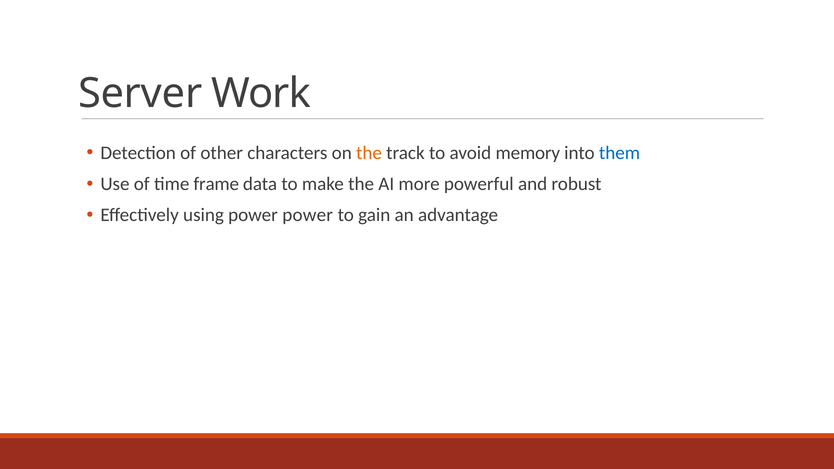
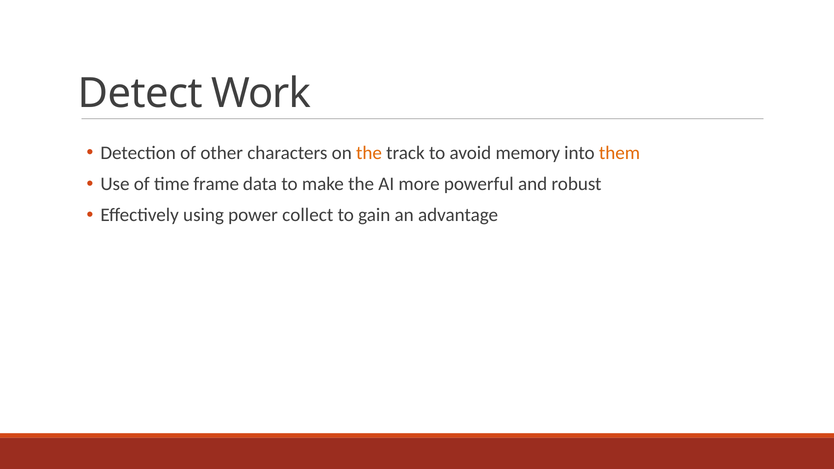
Server: Server -> Detect
them colour: blue -> orange
power power: power -> collect
